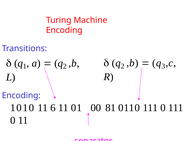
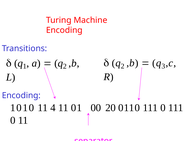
6: 6 -> 4
81: 81 -> 20
